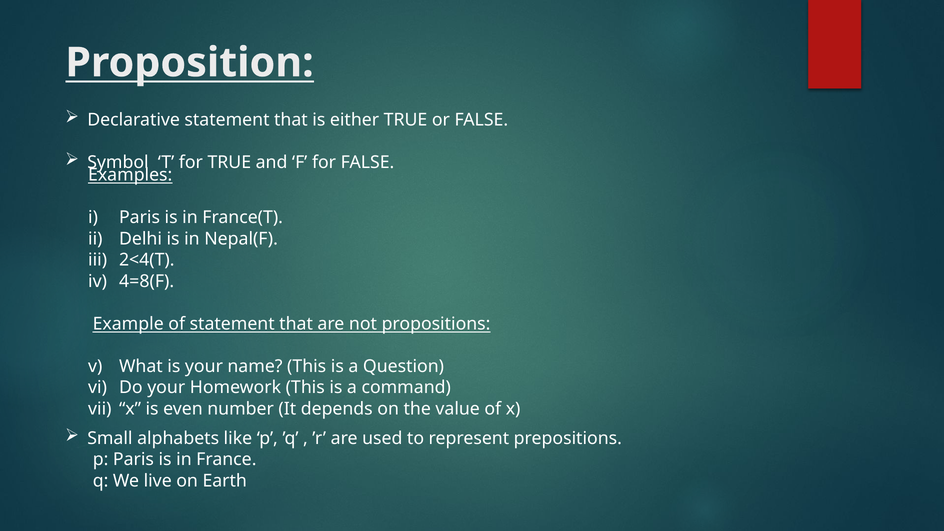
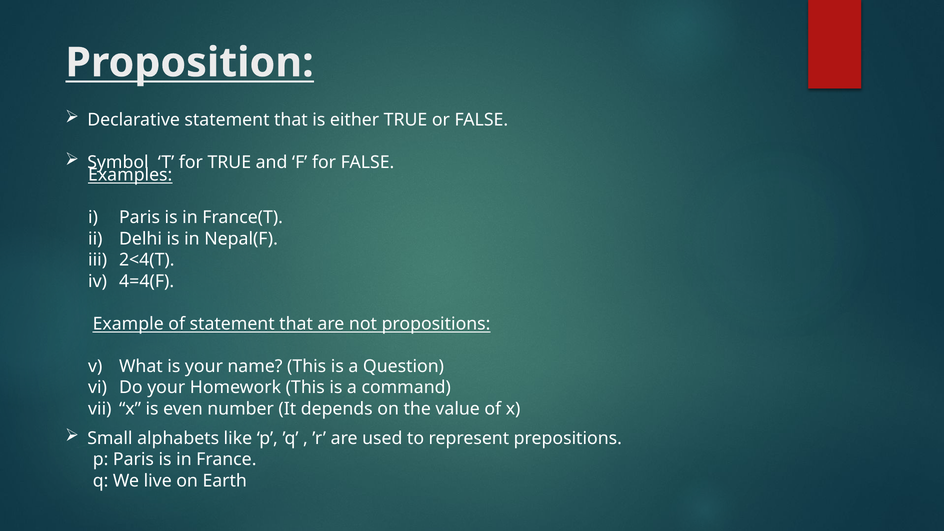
4=8(F: 4=8(F -> 4=4(F
